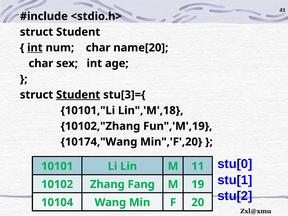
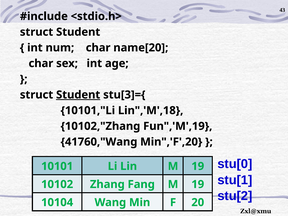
int at (35, 48) underline: present -> none
10174,"Wang: 10174,"Wang -> 41760,"Wang
Lin M 11: 11 -> 19
